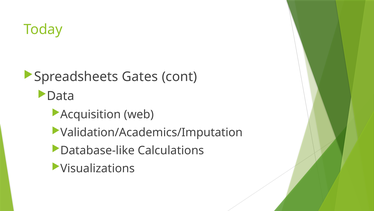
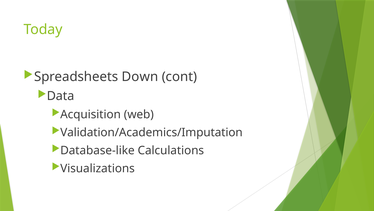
Gates: Gates -> Down
